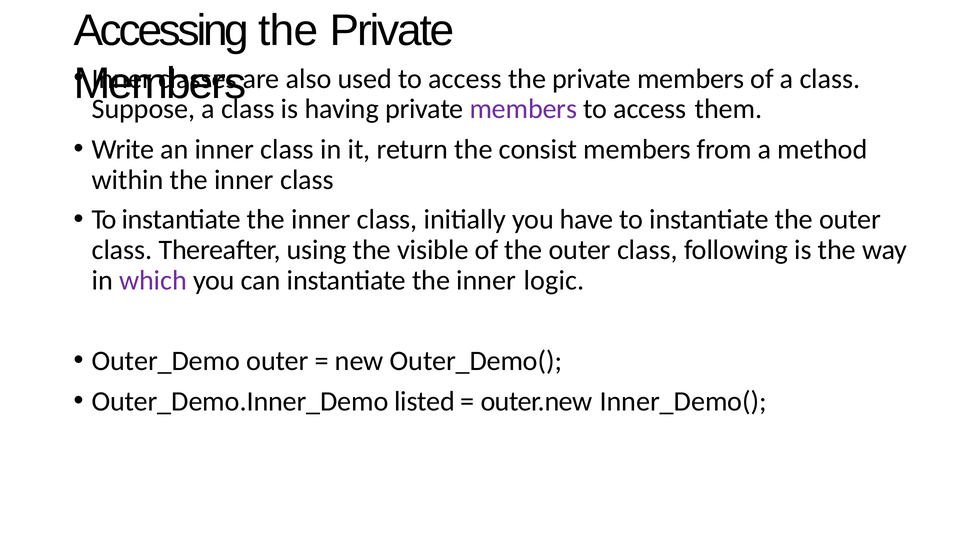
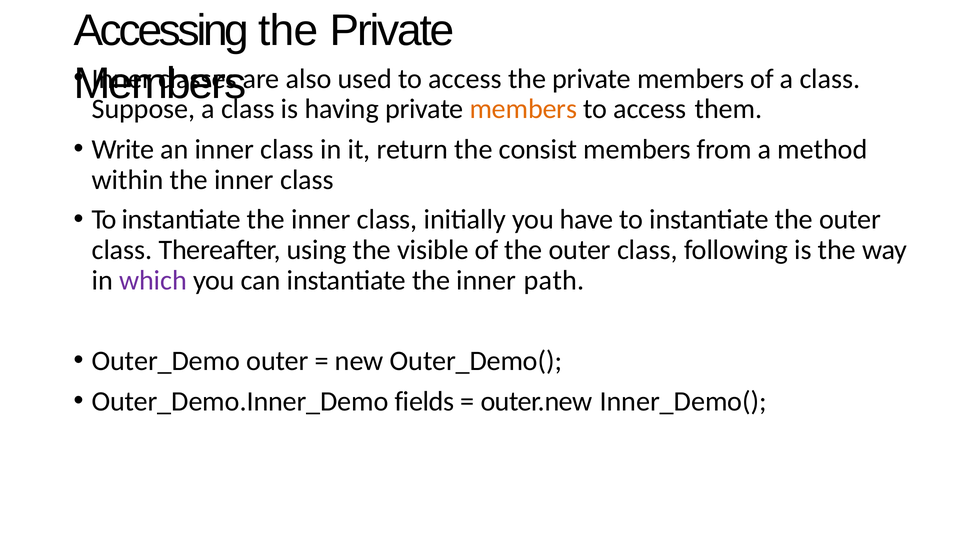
members at (523, 109) colour: purple -> orange
logic: logic -> path
listed: listed -> fields
